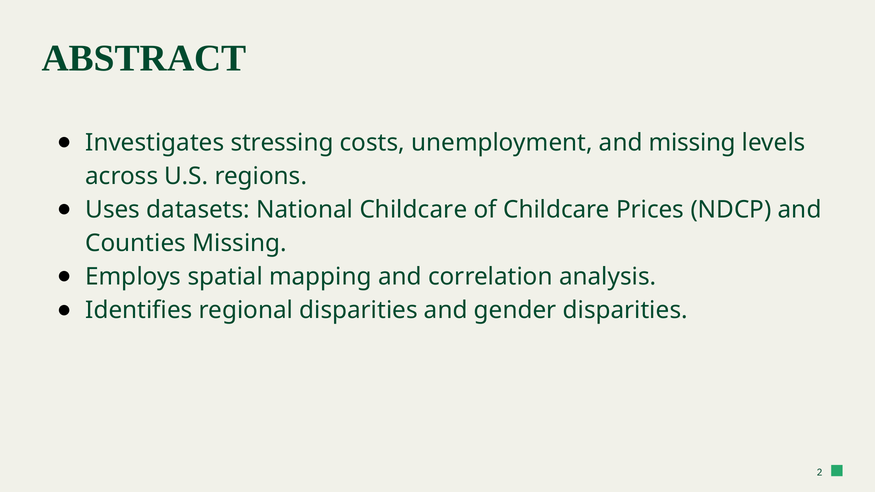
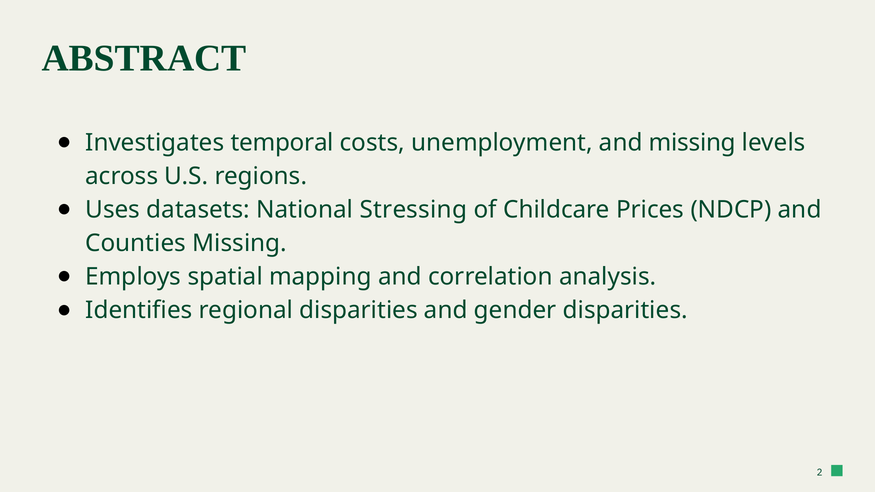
stressing: stressing -> temporal
National Childcare: Childcare -> Stressing
